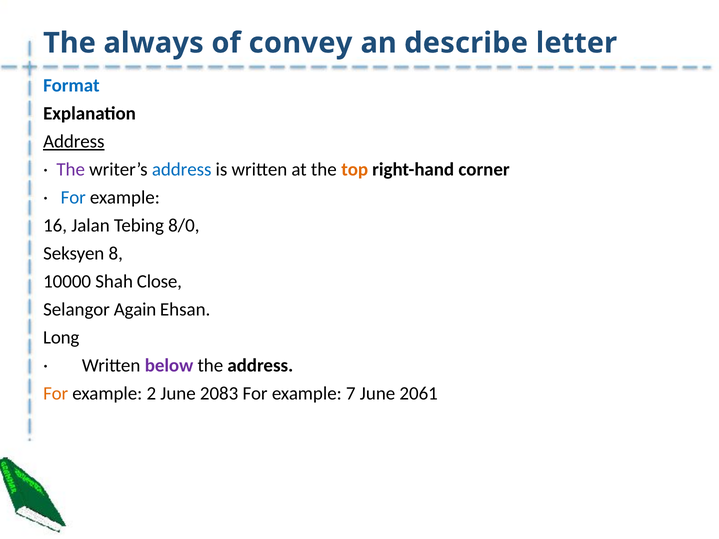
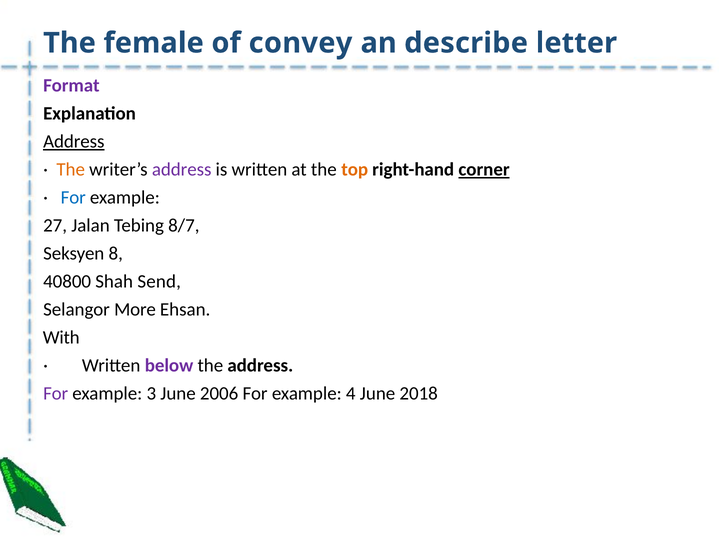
always: always -> female
Format colour: blue -> purple
The at (71, 170) colour: purple -> orange
address at (182, 170) colour: blue -> purple
corner underline: none -> present
16: 16 -> 27
8/0: 8/0 -> 8/7
10000: 10000 -> 40800
Close: Close -> Send
Again: Again -> More
Long: Long -> With
For at (56, 394) colour: orange -> purple
2: 2 -> 3
2083: 2083 -> 2006
7: 7 -> 4
2061: 2061 -> 2018
